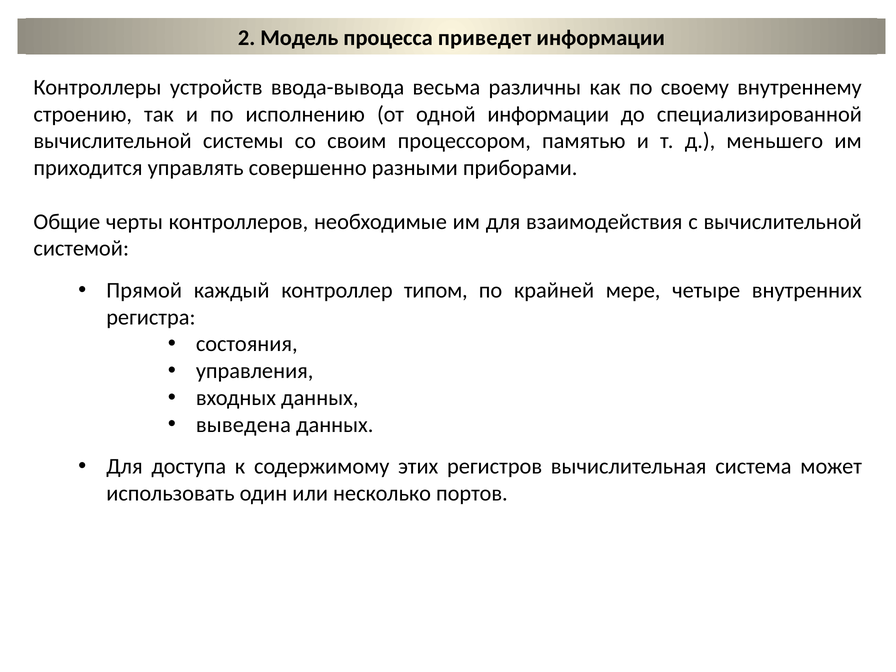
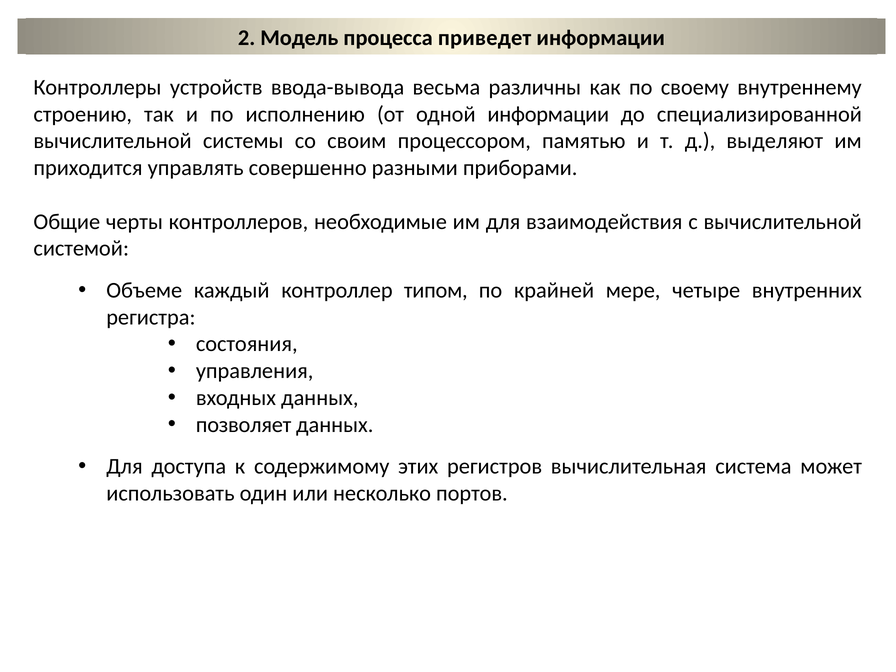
меньшего: меньшего -> выделяют
Прямой: Прямой -> Объеме
выведена: выведена -> позволяет
